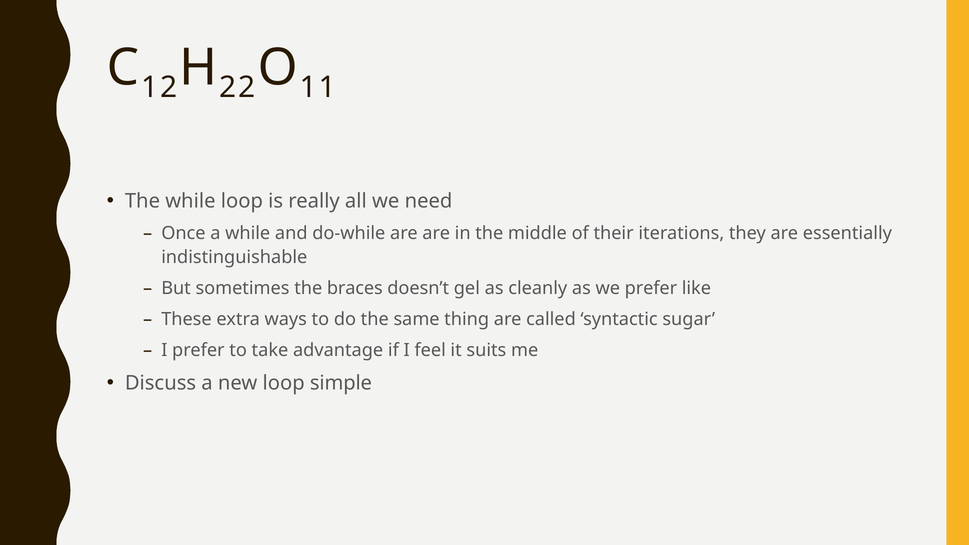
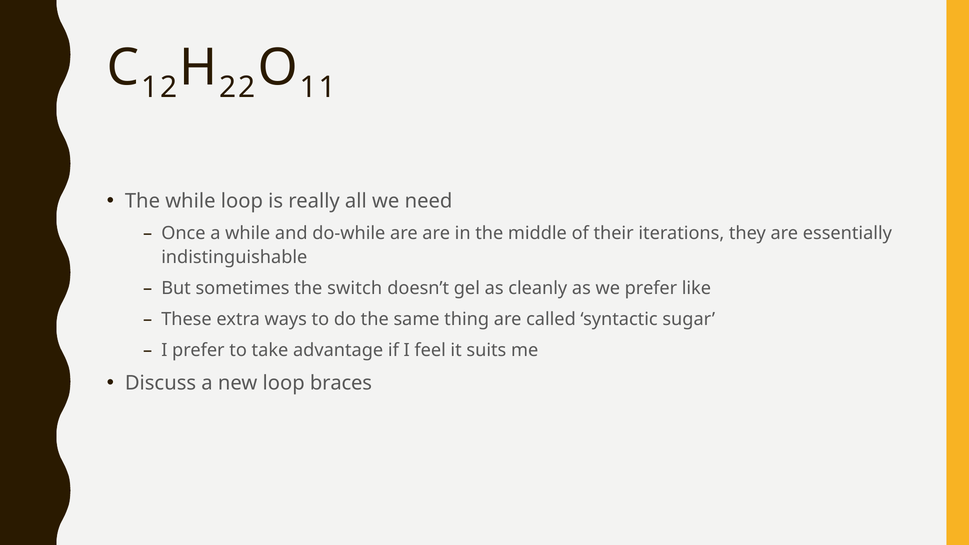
braces: braces -> switch
simple: simple -> braces
